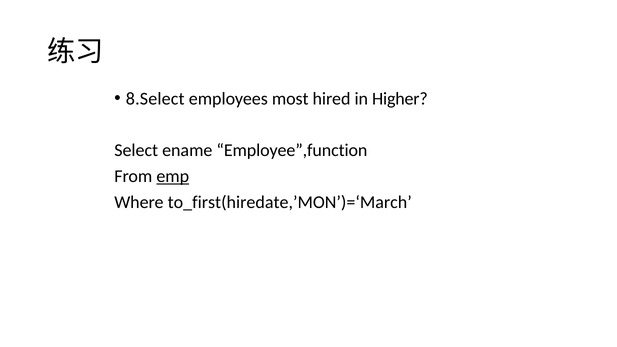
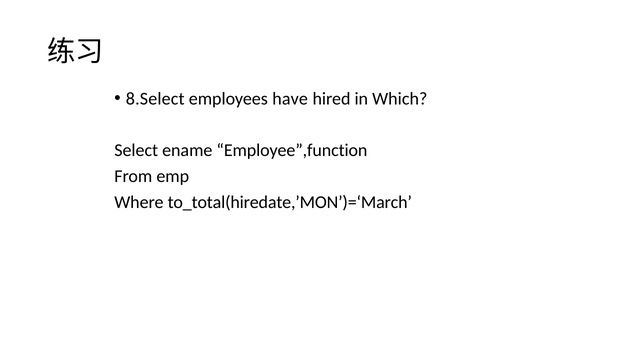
most: most -> have
Higher: Higher -> Which
emp underline: present -> none
to_first(hiredate,’MON’)=‘March: to_first(hiredate,’MON’)=‘March -> to_total(hiredate,’MON’)=‘March
